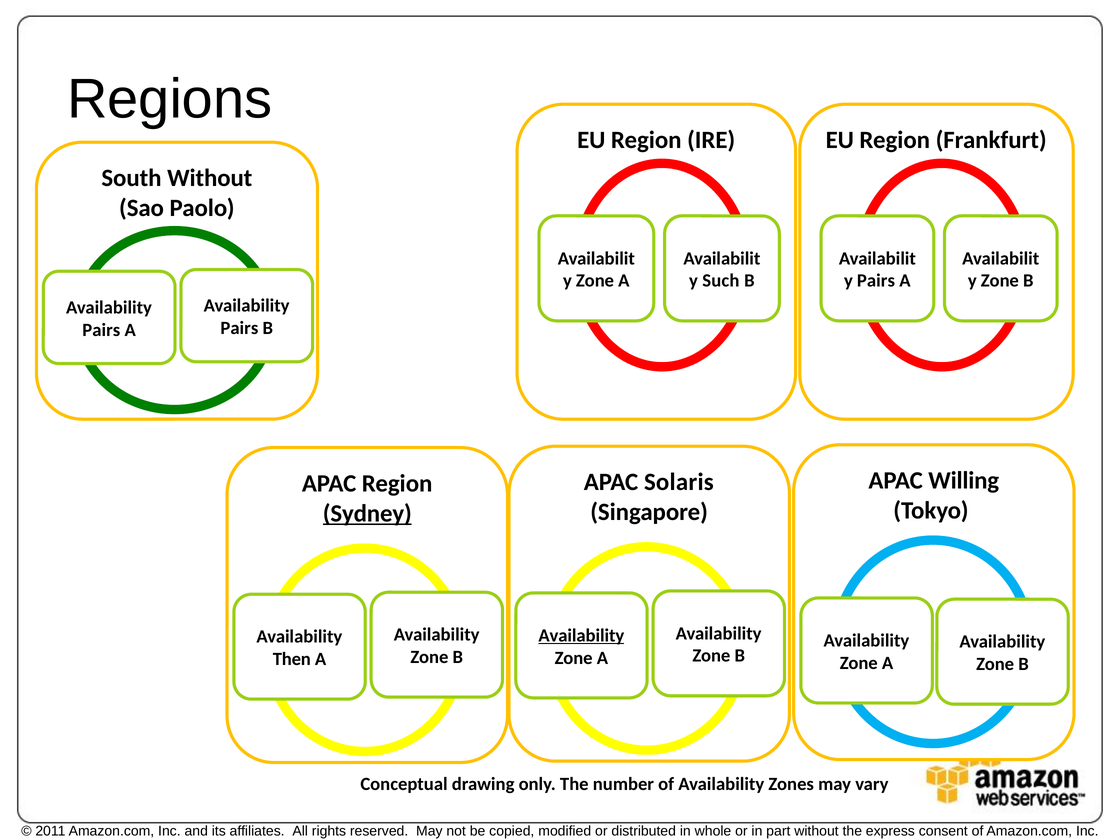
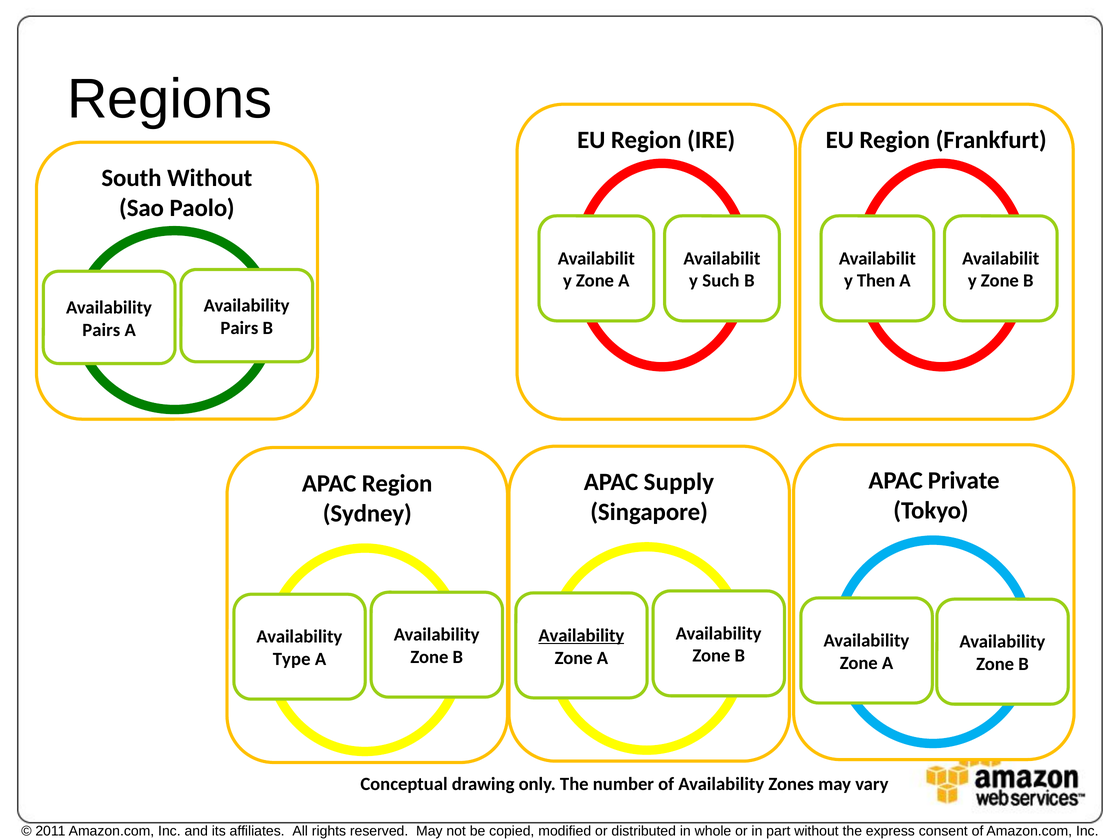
Pairs at (876, 281): Pairs -> Then
Willing: Willing -> Private
Solaris: Solaris -> Supply
Sydney underline: present -> none
Then: Then -> Type
